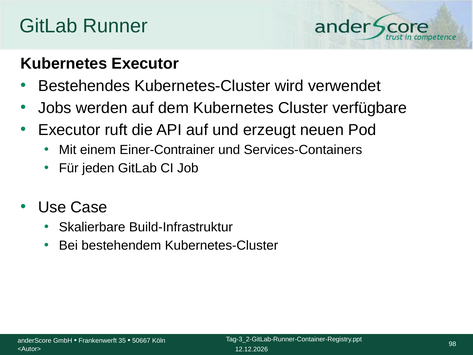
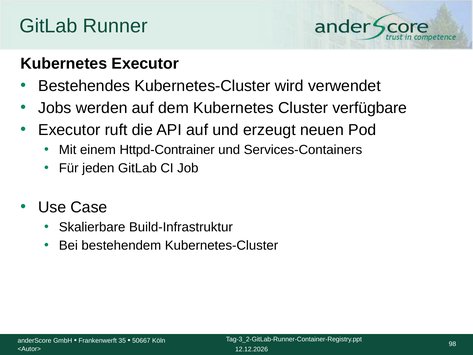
Einer-Contrainer: Einer-Contrainer -> Httpd-Contrainer
